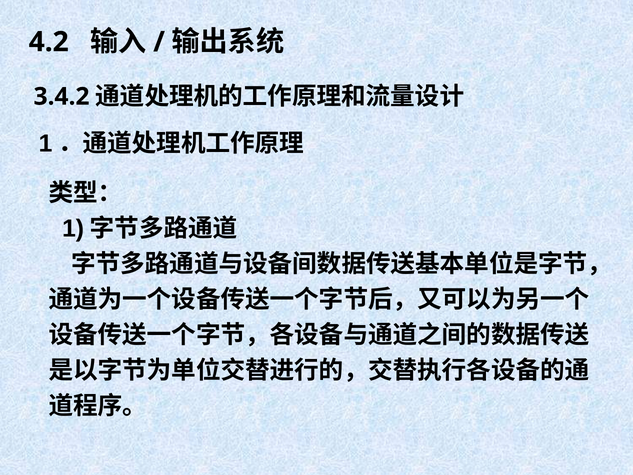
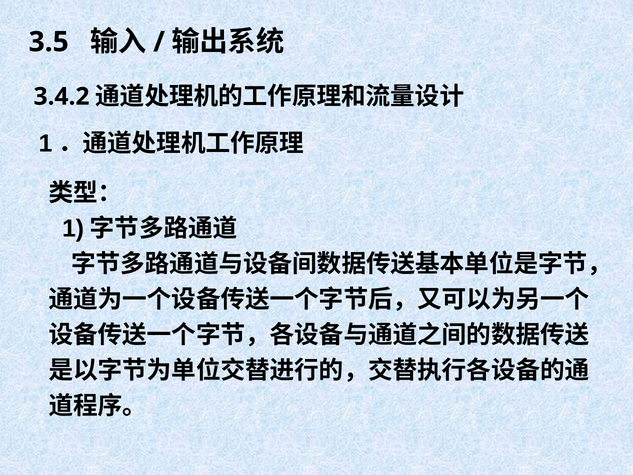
4.2: 4.2 -> 3.5
